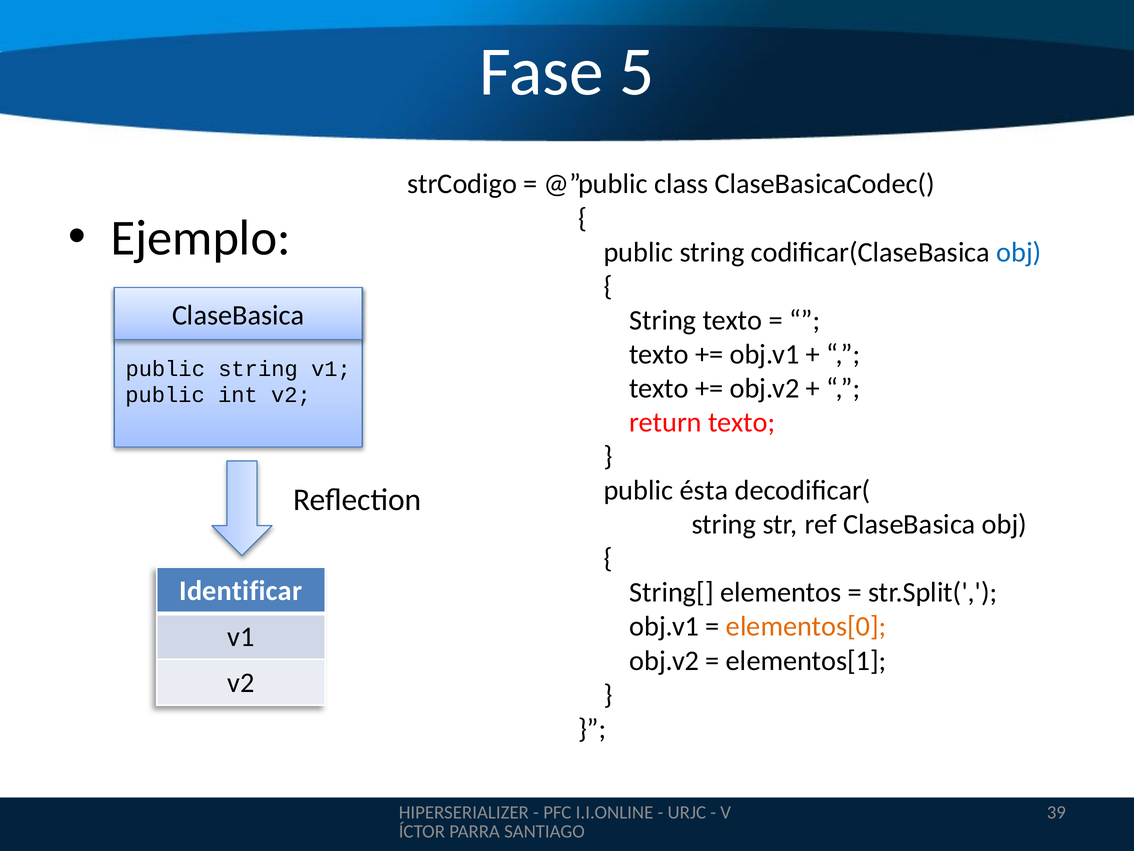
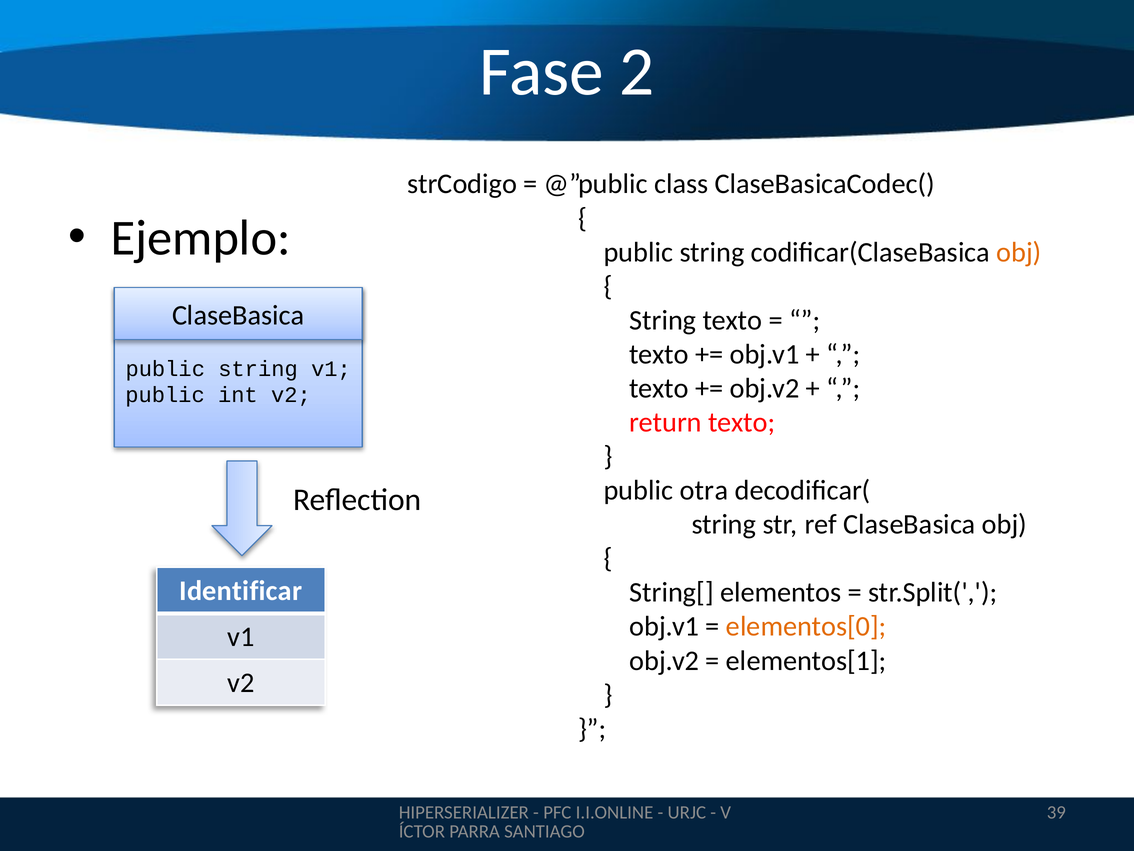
5: 5 -> 2
obj at (1019, 252) colour: blue -> orange
ésta: ésta -> otra
